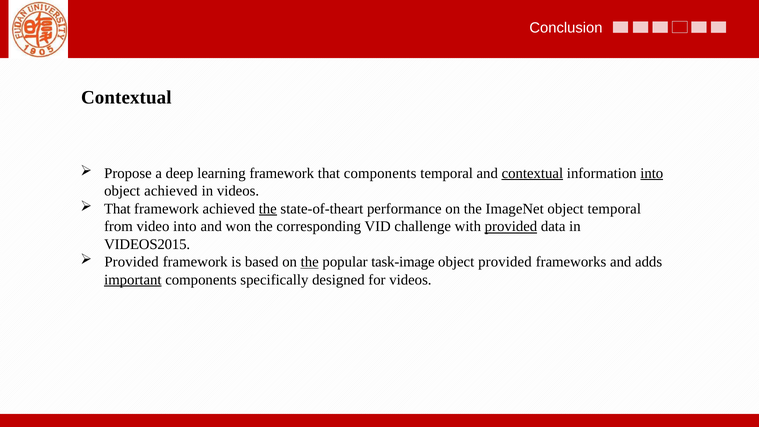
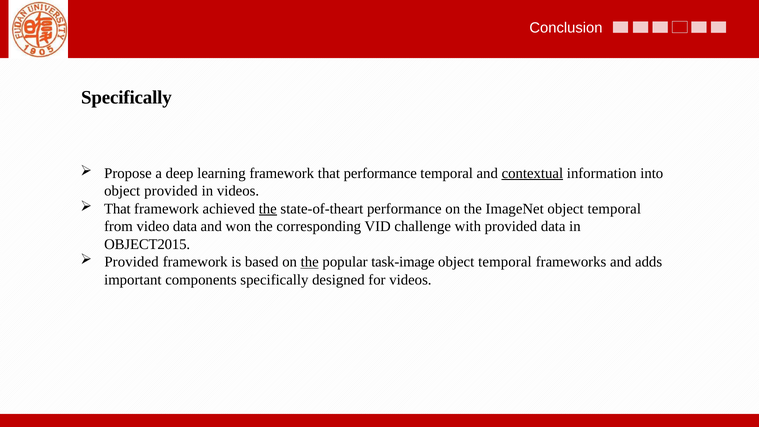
Contextual at (126, 97): Contextual -> Specifically
that components: components -> performance
into at (652, 173) underline: present -> none
object achieved: achieved -> provided
video into: into -> data
provided at (511, 226) underline: present -> none
VIDEOS2015: VIDEOS2015 -> OBJECT2015
provided at (505, 262): provided -> temporal
important underline: present -> none
